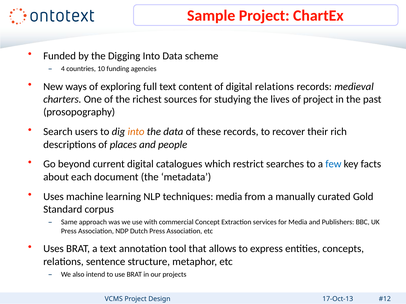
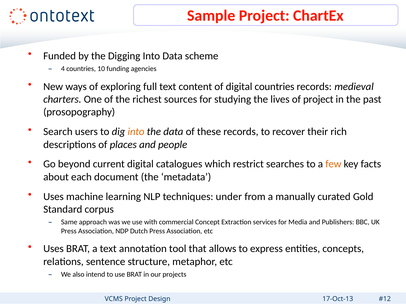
digital relations: relations -> countries
few colour: blue -> orange
techniques media: media -> under
